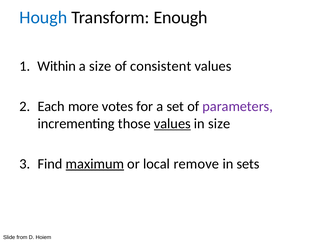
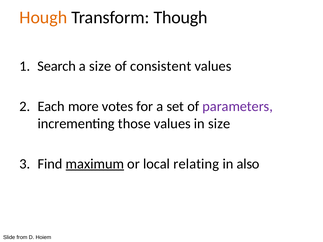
Hough colour: blue -> orange
Enough: Enough -> Though
Within: Within -> Search
values at (172, 124) underline: present -> none
remove: remove -> relating
sets: sets -> also
